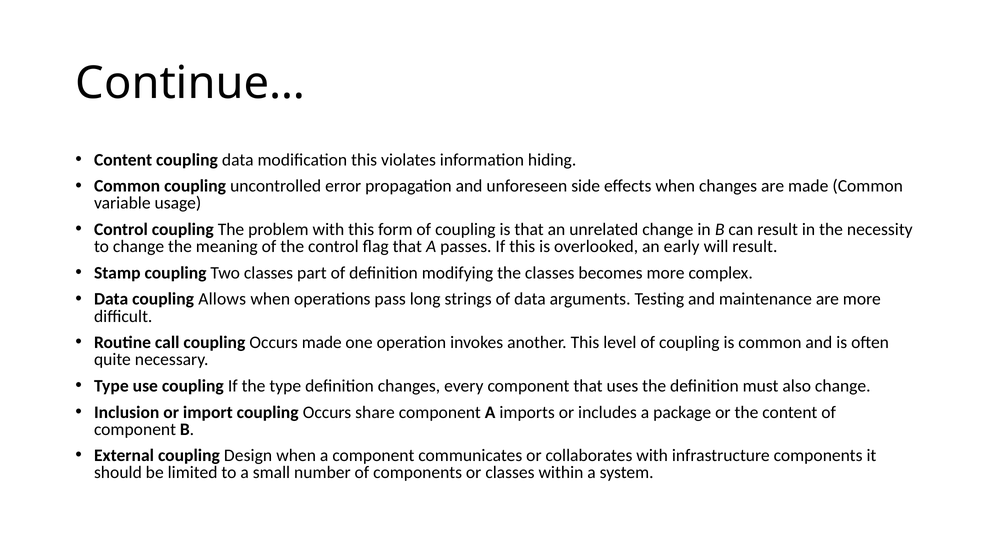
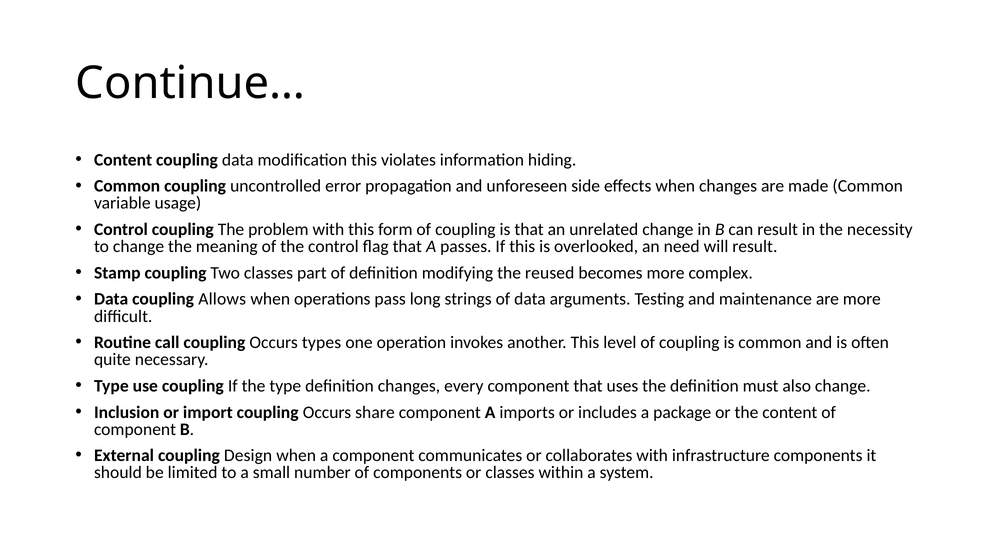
early: early -> need
the classes: classes -> reused
Occurs made: made -> types
